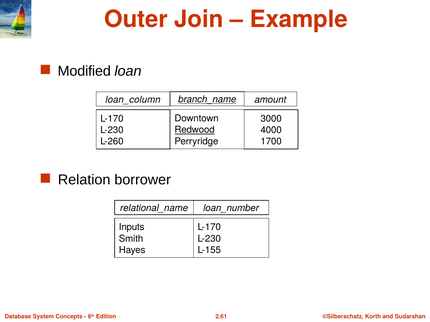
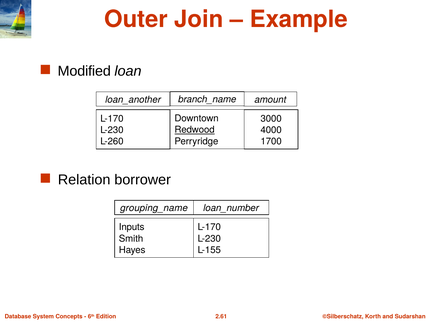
branch_name underline: present -> none
loan_column: loan_column -> loan_another
relational_name: relational_name -> grouping_name
